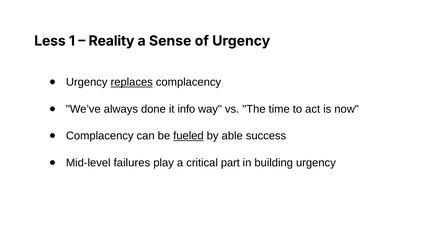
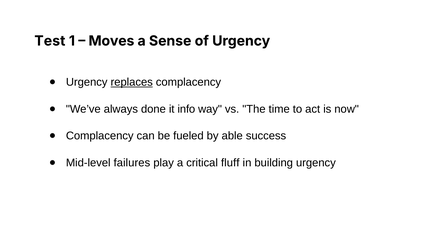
Less: Less -> Test
Reality: Reality -> Moves
fueled underline: present -> none
part: part -> fluff
